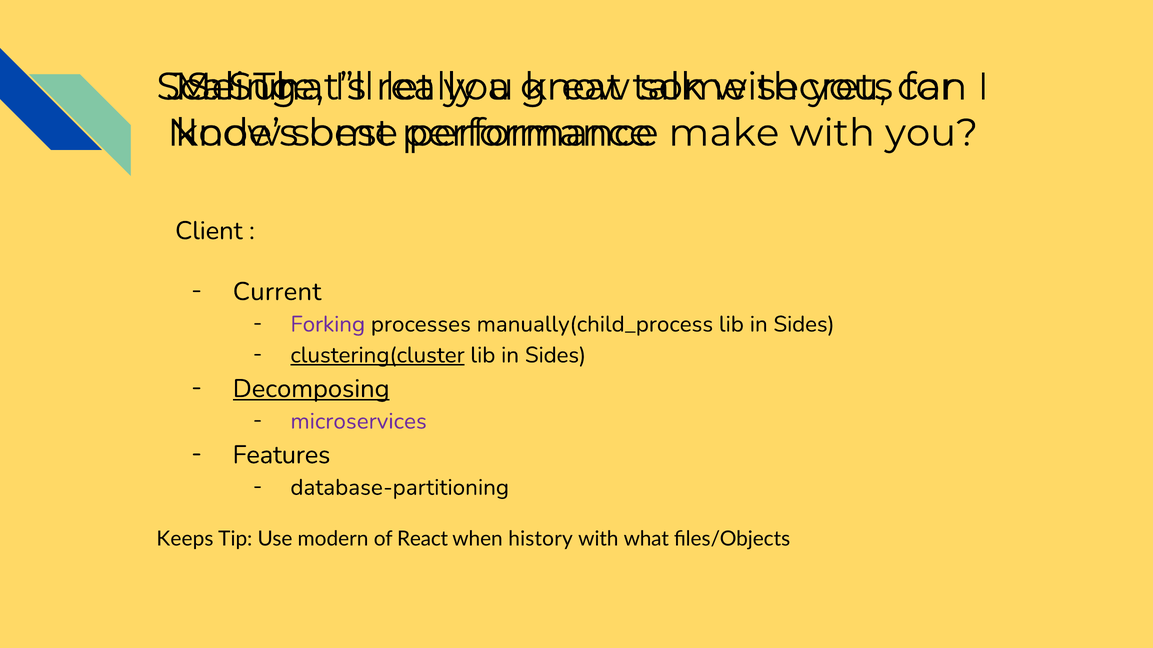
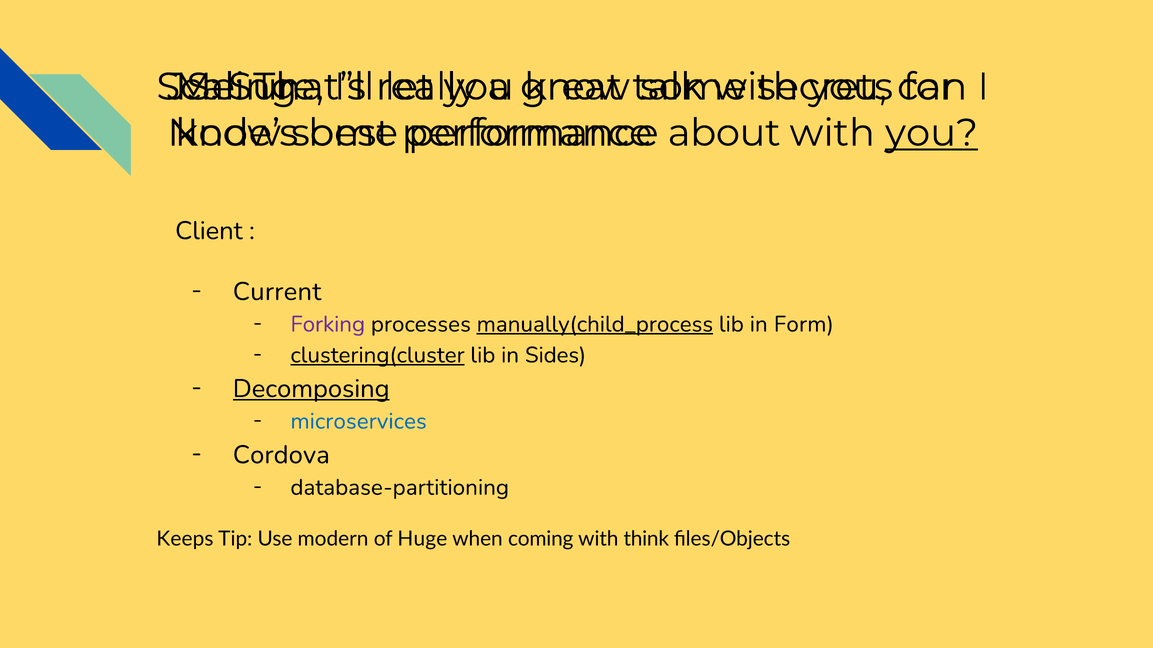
make: make -> about
you at (932, 133) underline: none -> present
manually(child_process underline: none -> present
Sides at (804, 324): Sides -> Form
microservices colour: purple -> blue
Features: Features -> Cordova
React: React -> Huge
history: history -> coming
what: what -> think
